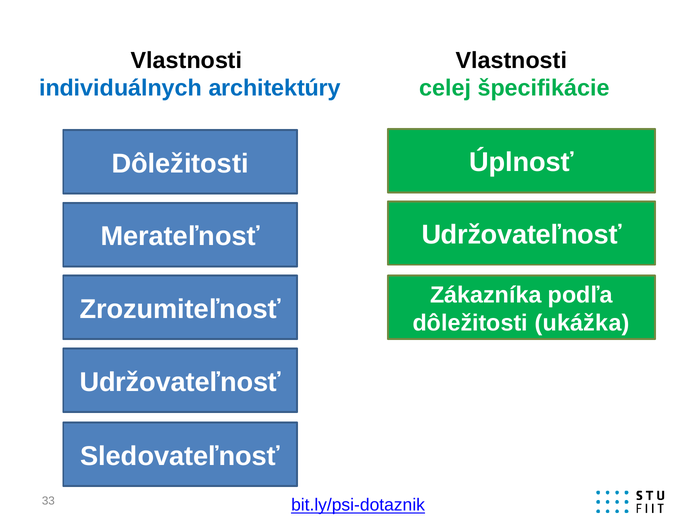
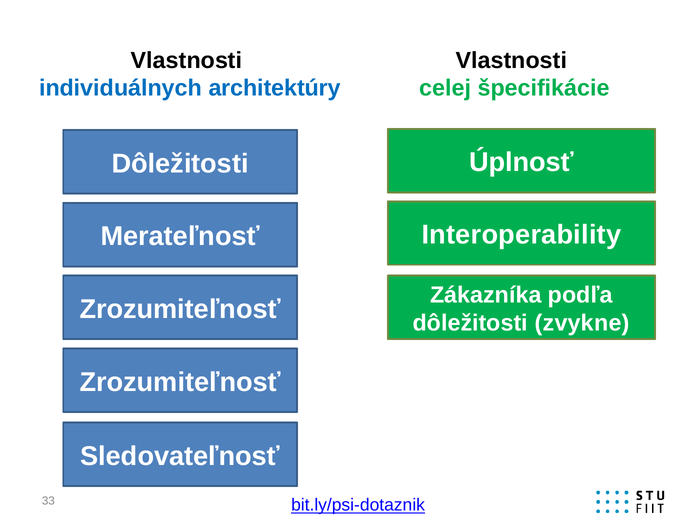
Udržovateľnosť at (522, 235): Udržovateľnosť -> Interoperability
ukážka: ukážka -> zvykne
Udržovateľnosť at (180, 382): Udržovateľnosť -> Zrozumiteľnosť
